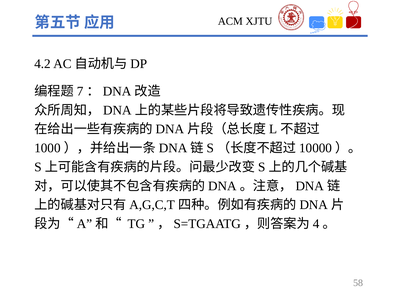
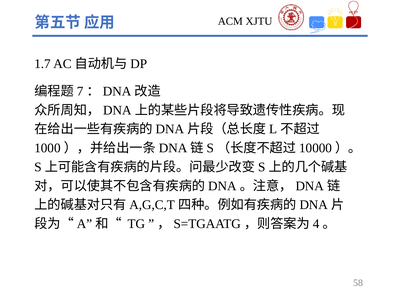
4.2: 4.2 -> 1.7
